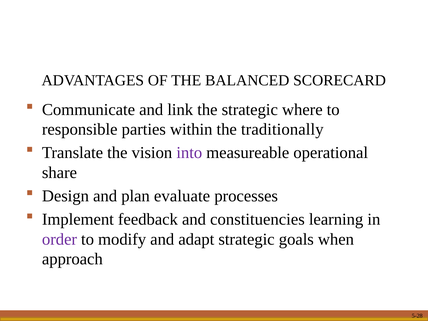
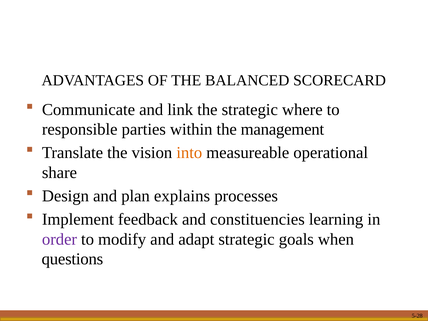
traditionally: traditionally -> management
into colour: purple -> orange
evaluate: evaluate -> explains
approach: approach -> questions
